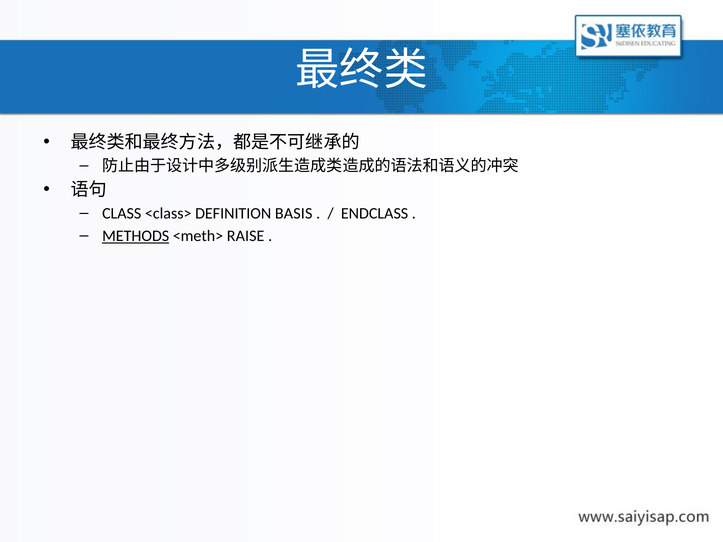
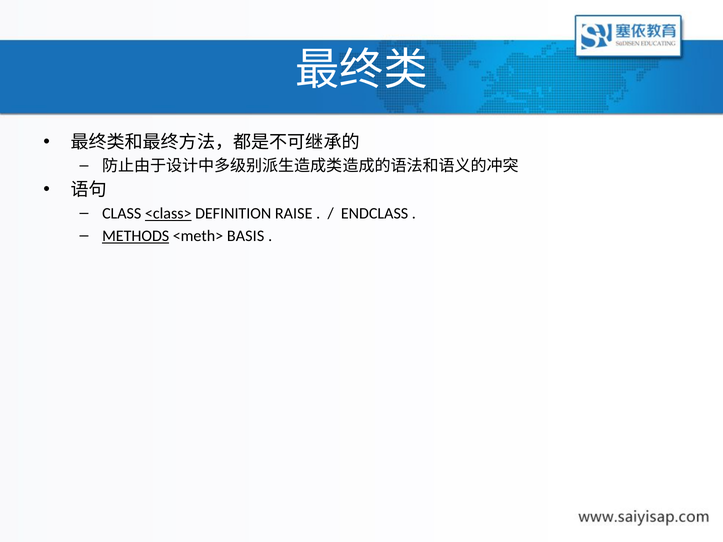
<class> underline: none -> present
BASIS: BASIS -> RAISE
RAISE: RAISE -> BASIS
